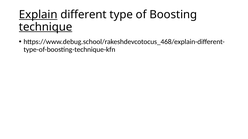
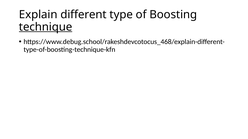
Explain underline: present -> none
